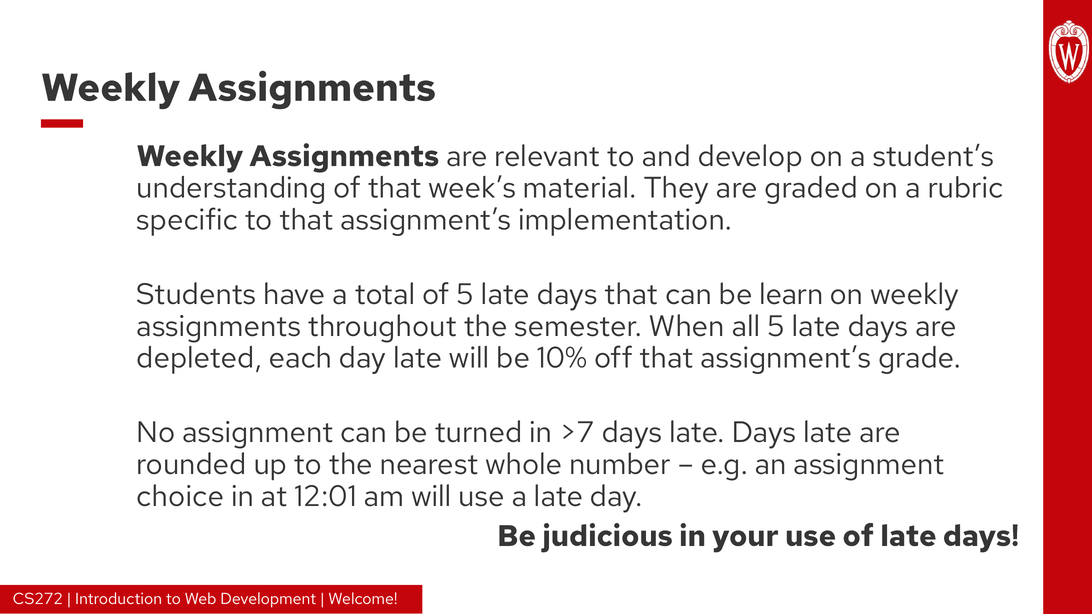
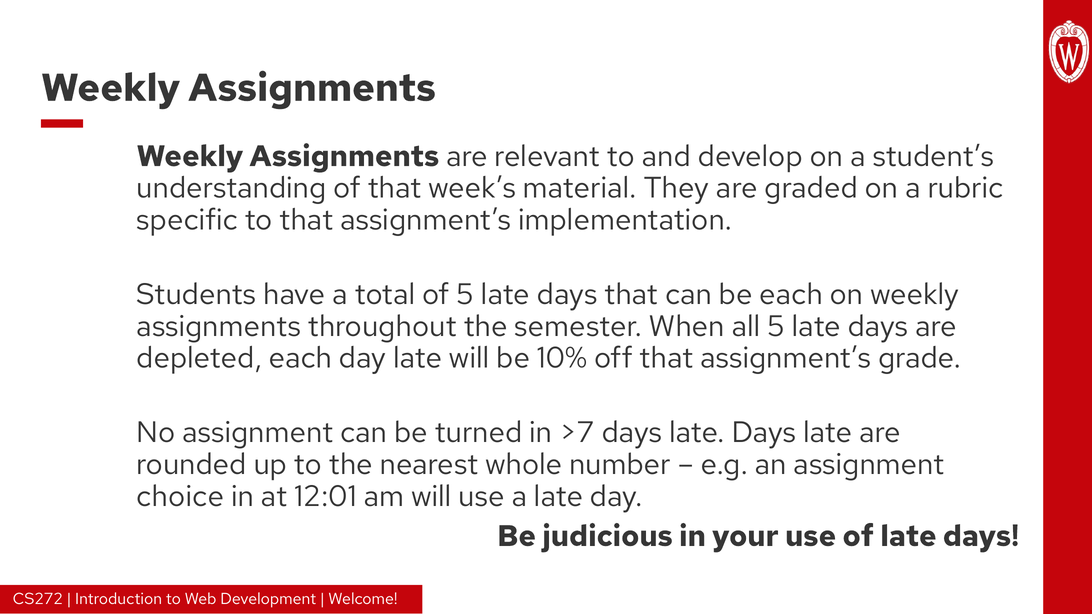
be learn: learn -> each
